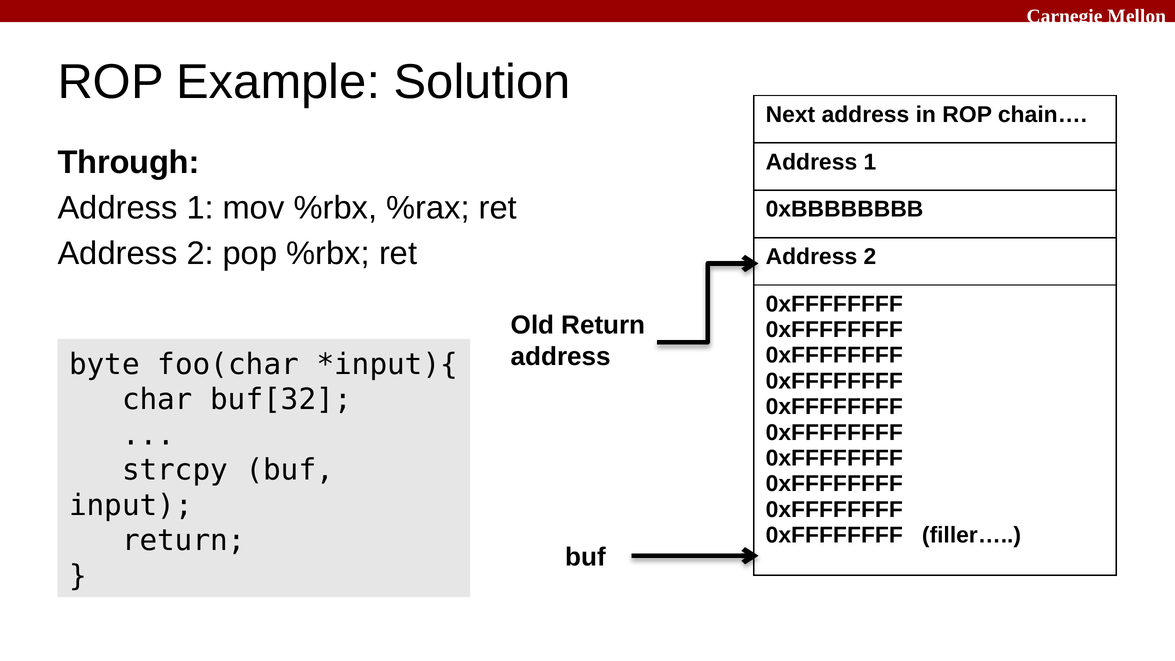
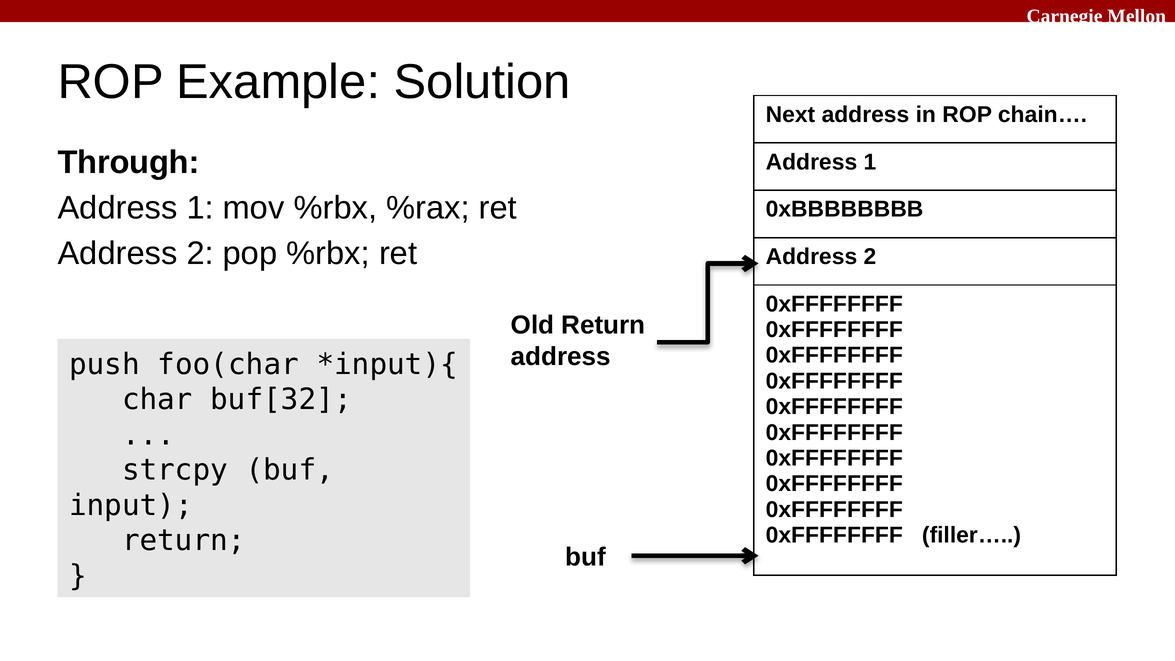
byte: byte -> push
